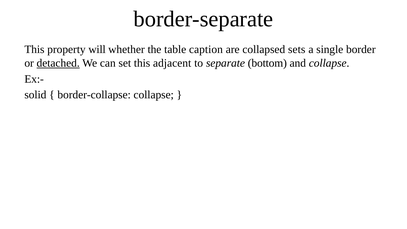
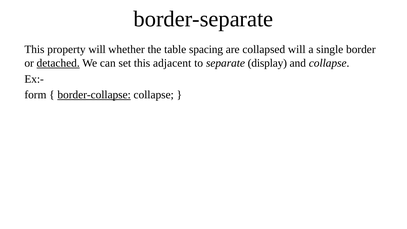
caption: caption -> spacing
collapsed sets: sets -> will
bottom: bottom -> display
solid: solid -> form
border-collapse underline: none -> present
